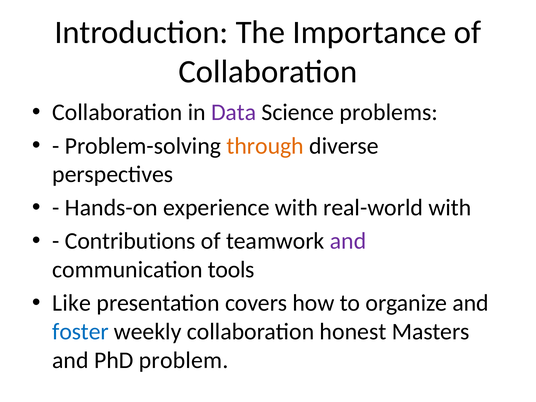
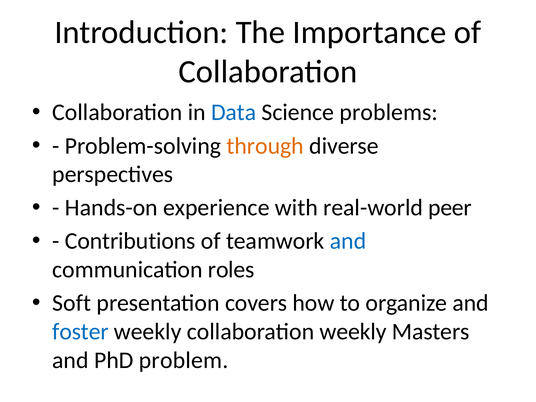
Data colour: purple -> blue
real-world with: with -> peer
and at (348, 241) colour: purple -> blue
tools: tools -> roles
Like: Like -> Soft
collaboration honest: honest -> weekly
